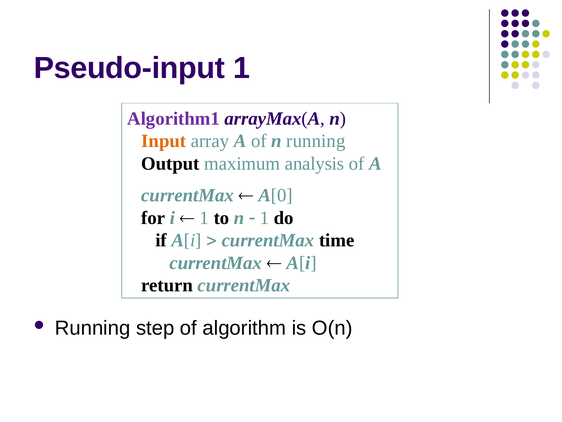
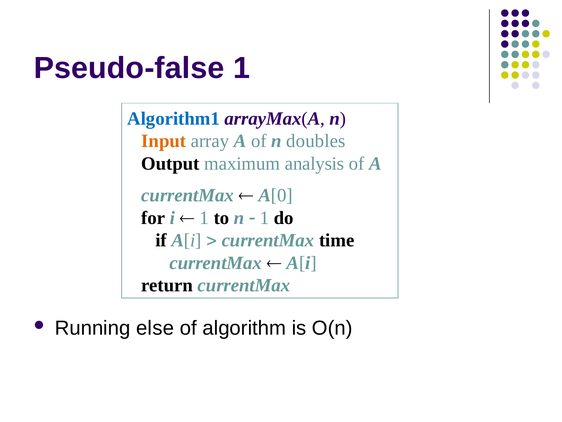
Pseudo-input: Pseudo-input -> Pseudo-false
Algorithm1 colour: purple -> blue
n running: running -> doubles
step: step -> else
